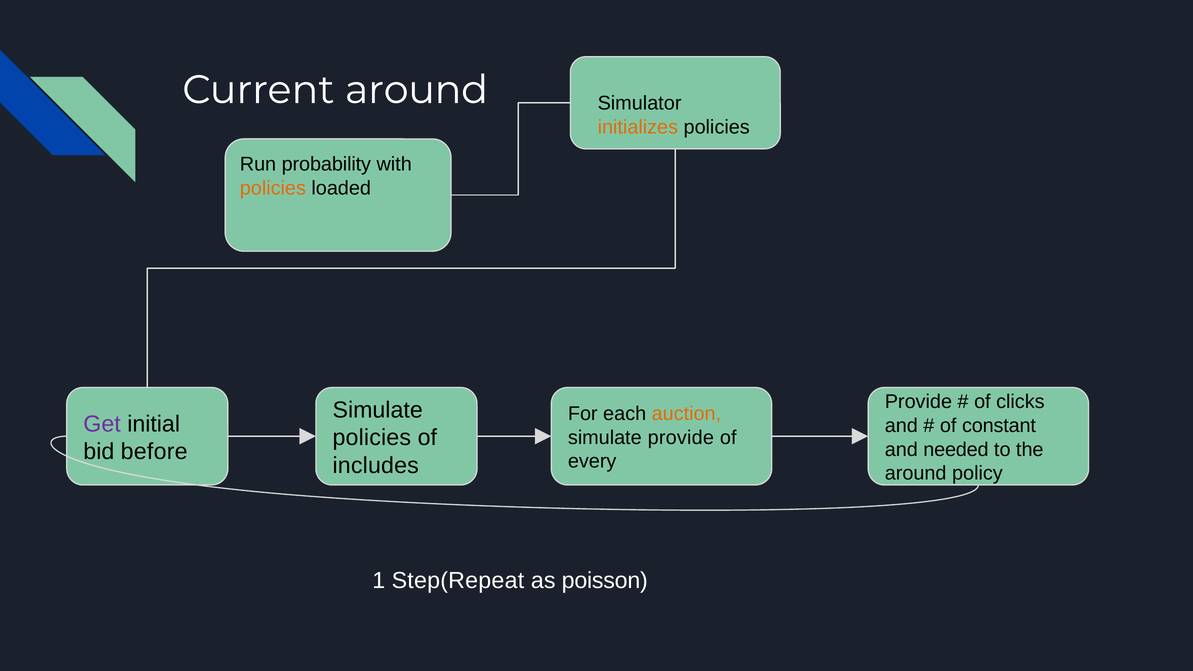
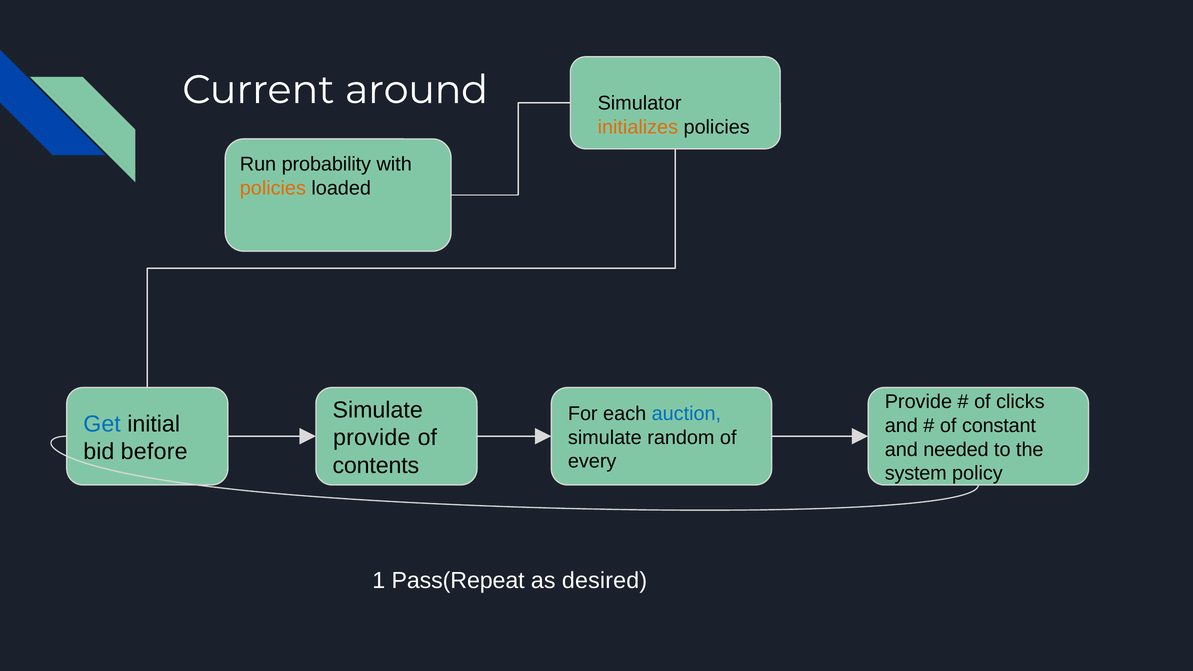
auction colour: orange -> blue
Get colour: purple -> blue
policies at (372, 438): policies -> provide
simulate provide: provide -> random
includes: includes -> contents
around at (916, 473): around -> system
Step(Repeat: Step(Repeat -> Pass(Repeat
poisson: poisson -> desired
